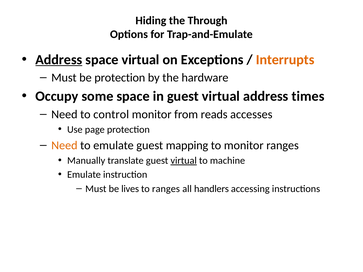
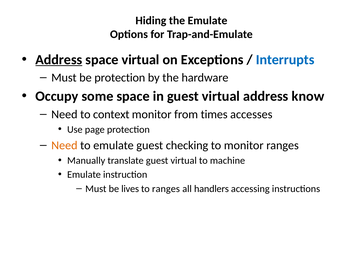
the Through: Through -> Emulate
Interrupts colour: orange -> blue
times: times -> know
control: control -> context
reads: reads -> times
mapping: mapping -> checking
virtual at (184, 161) underline: present -> none
